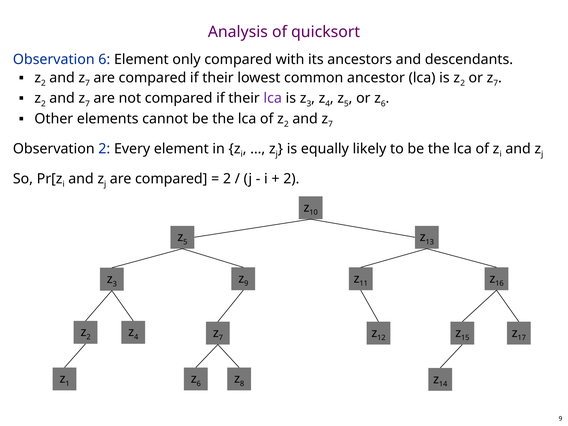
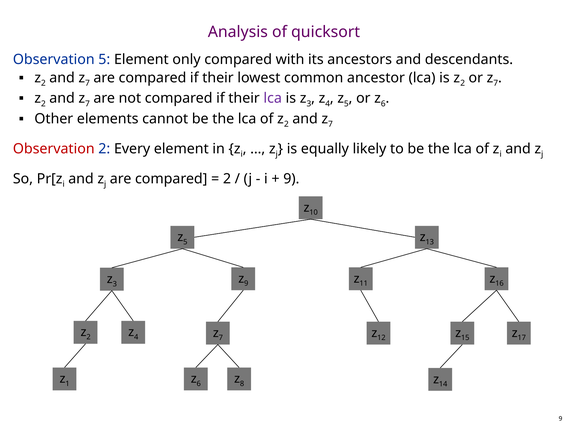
Observation 6: 6 -> 5
Observation at (54, 149) colour: black -> red
2 at (291, 179): 2 -> 9
